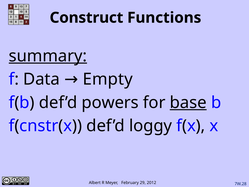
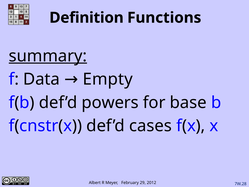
Construct: Construct -> Definition
base underline: present -> none
loggy: loggy -> cases
